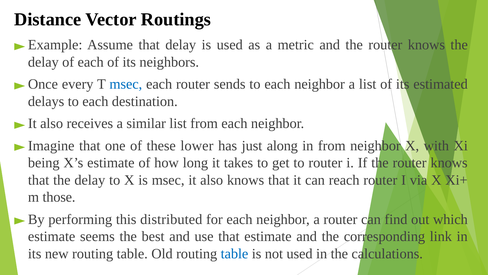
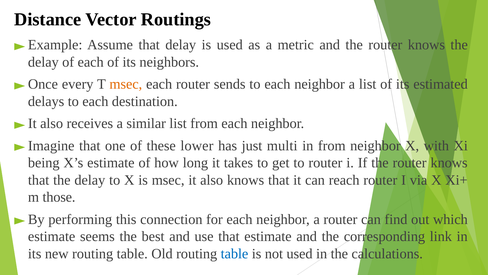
msec at (126, 84) colour: blue -> orange
along: along -> multi
distributed: distributed -> connection
